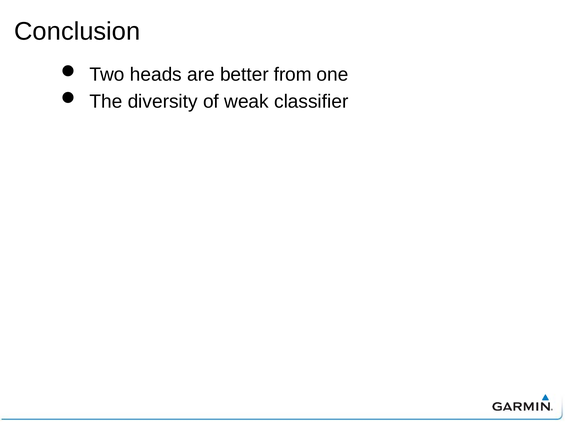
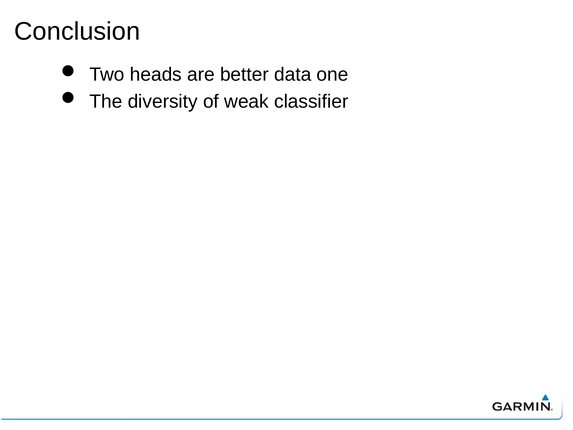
from: from -> data
